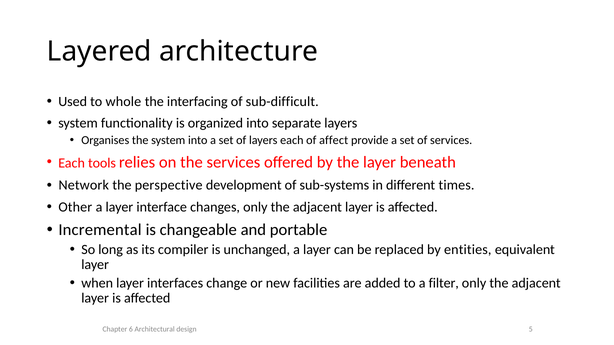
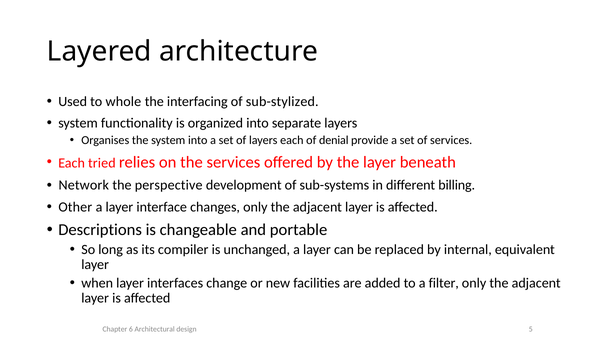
sub-difficult: sub-difficult -> sub-stylized
affect: affect -> denial
tools: tools -> tried
times: times -> billing
Incremental: Incremental -> Descriptions
entities: entities -> internal
